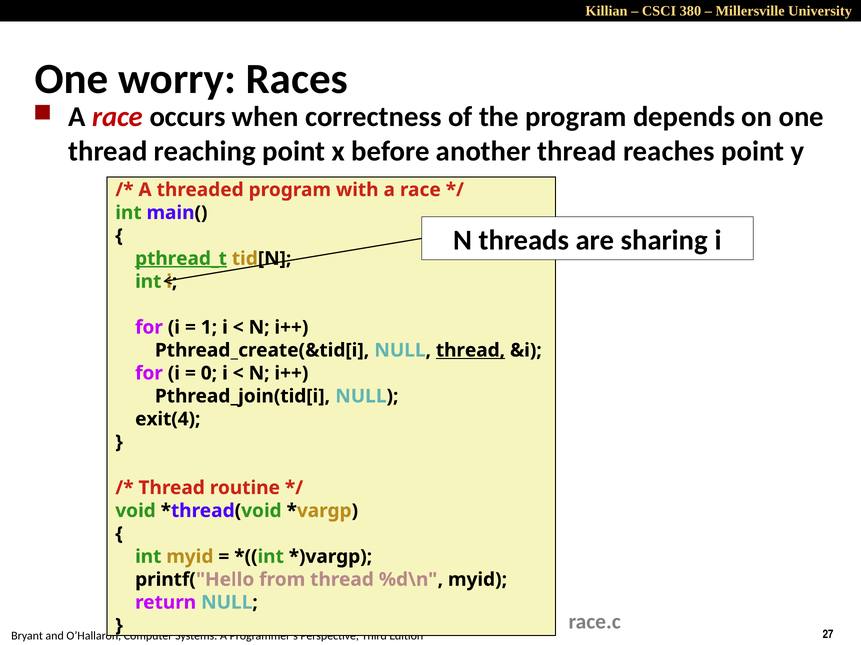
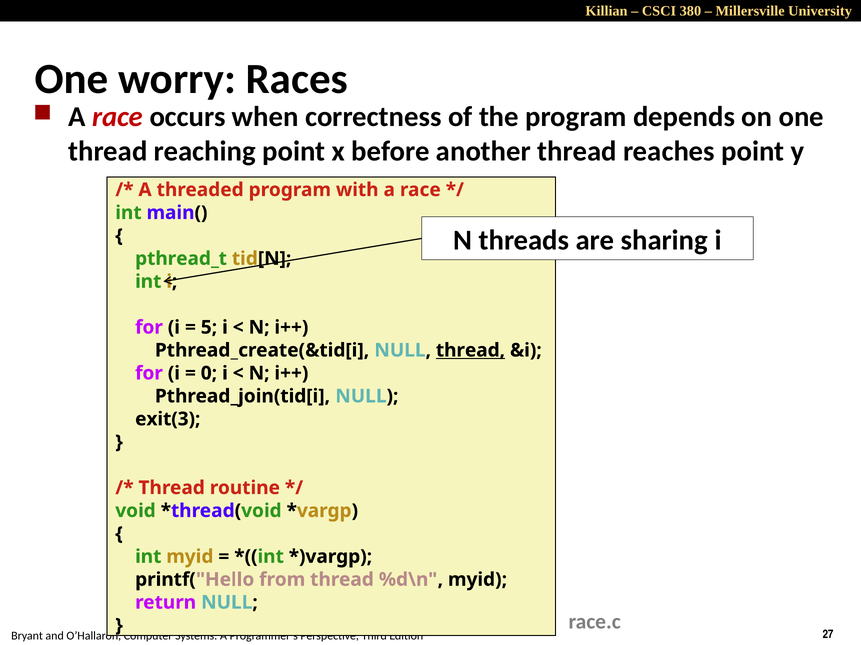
pthread_t underline: present -> none
1: 1 -> 5
exit(4: exit(4 -> exit(3
